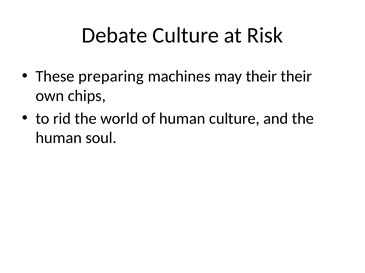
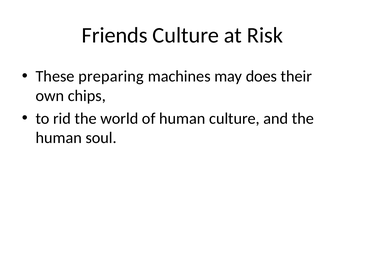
Debate: Debate -> Friends
may their: their -> does
